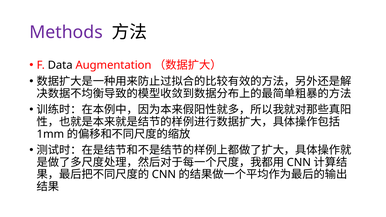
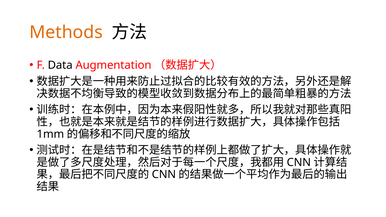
Methods colour: purple -> orange
